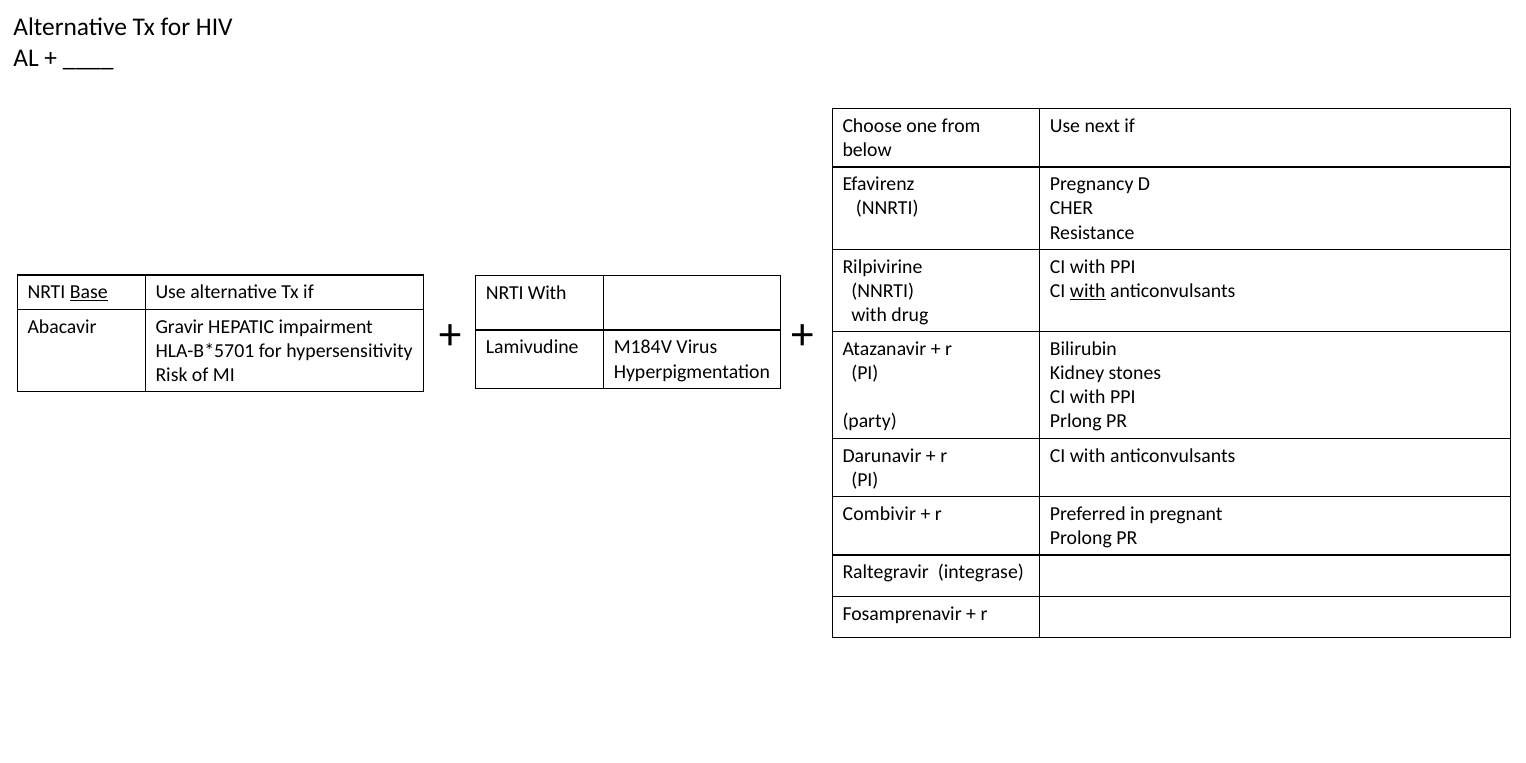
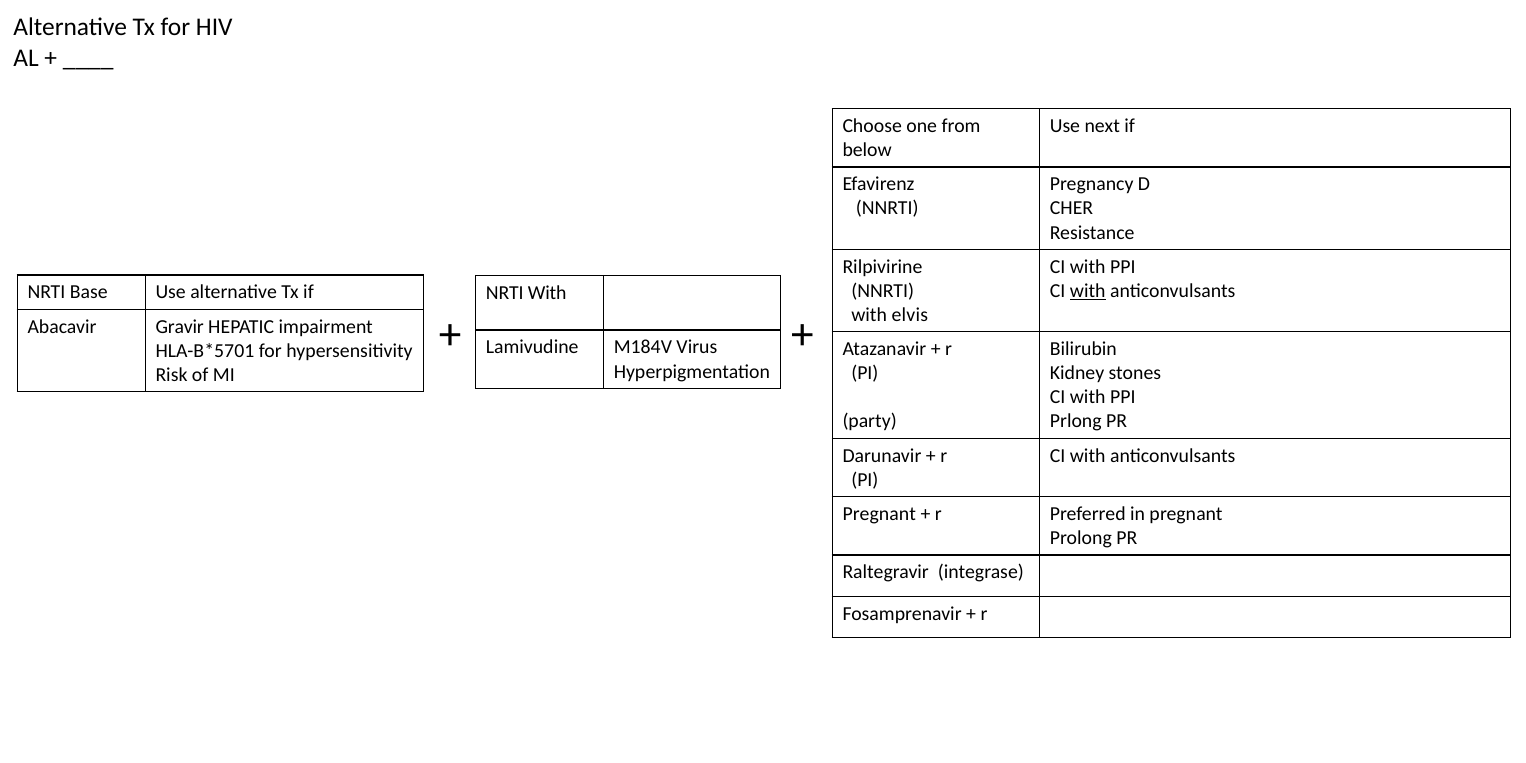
Base underline: present -> none
drug: drug -> elvis
Combivir at (879, 514): Combivir -> Pregnant
